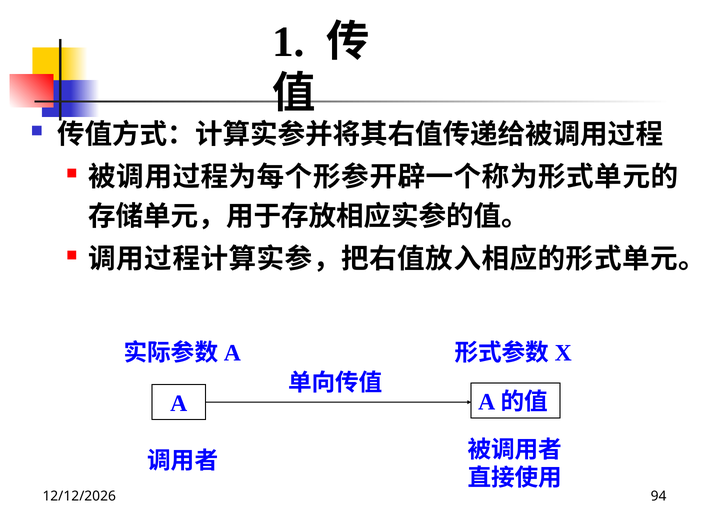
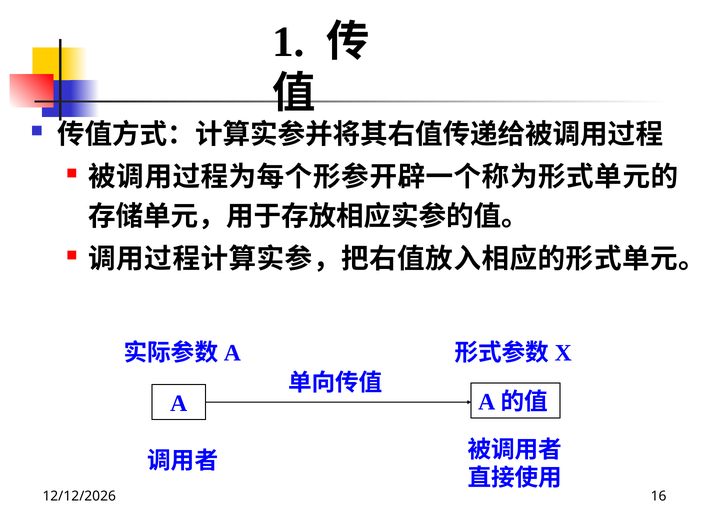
94: 94 -> 16
